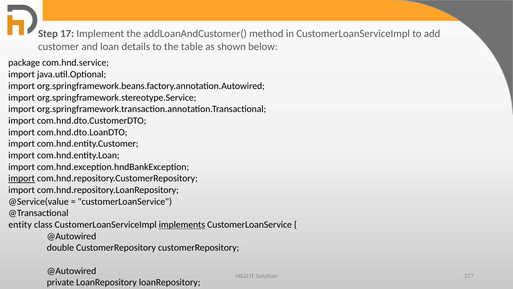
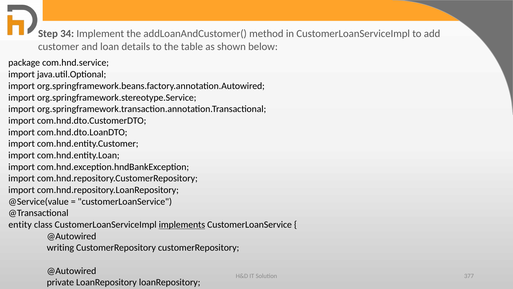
17: 17 -> 34
import at (22, 178) underline: present -> none
double: double -> writing
